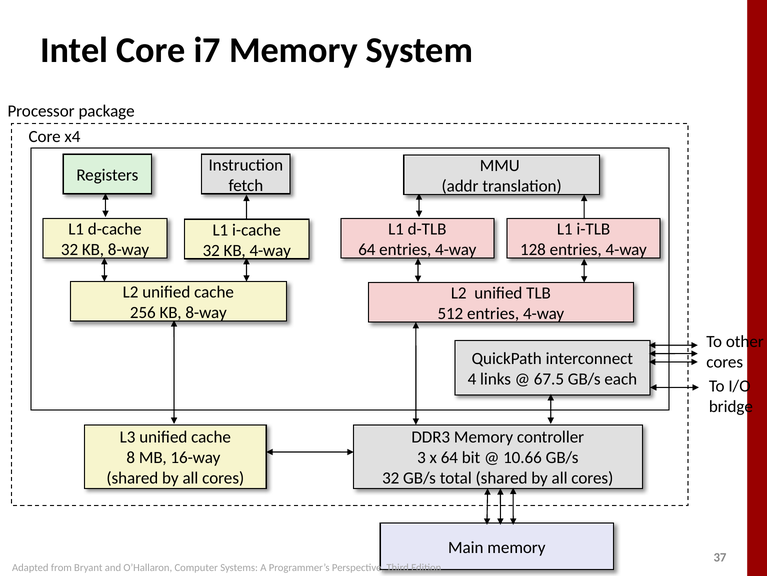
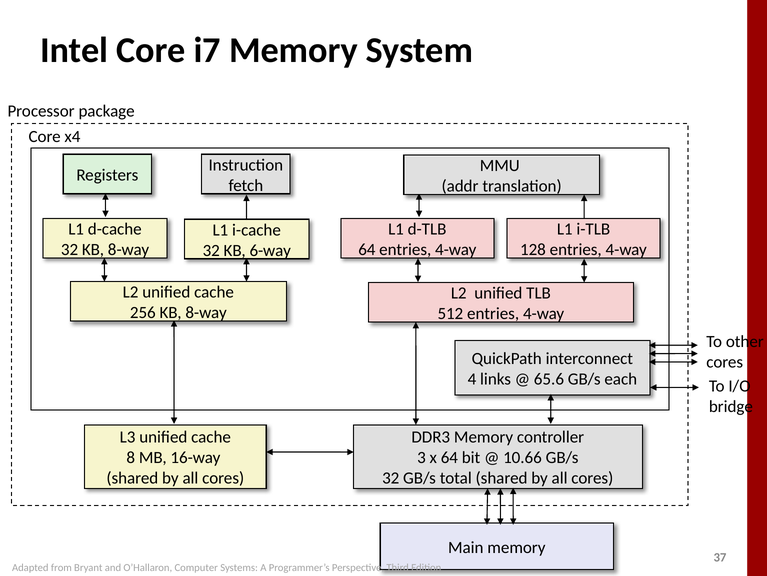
KB 4-way: 4-way -> 6-way
67.5: 67.5 -> 65.6
